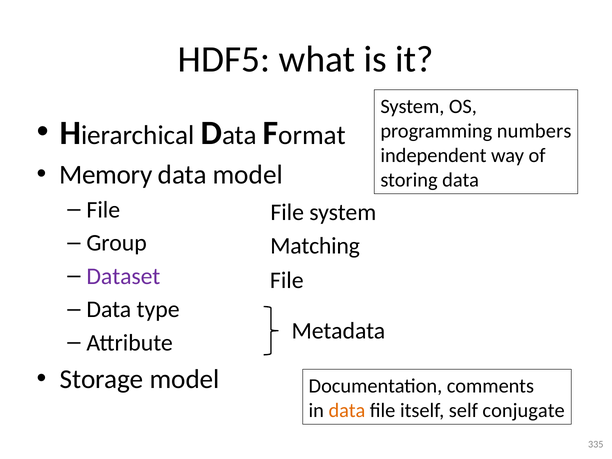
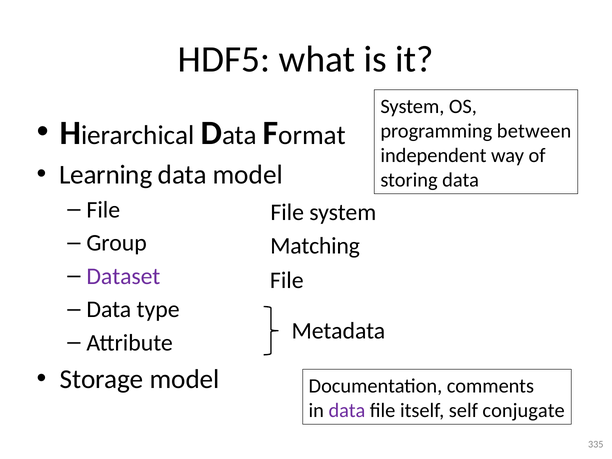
numbers: numbers -> between
Memory: Memory -> Learning
data at (347, 410) colour: orange -> purple
